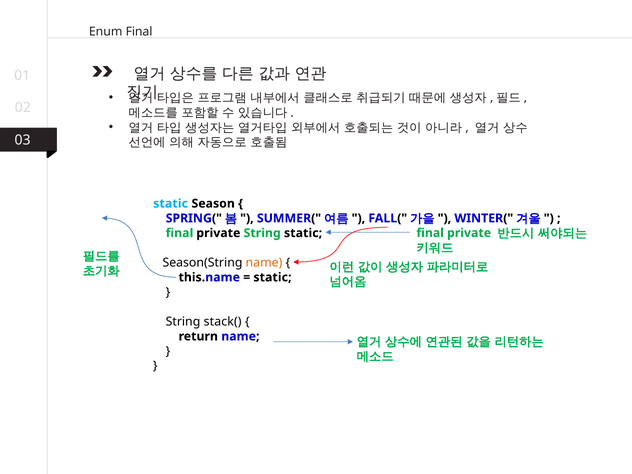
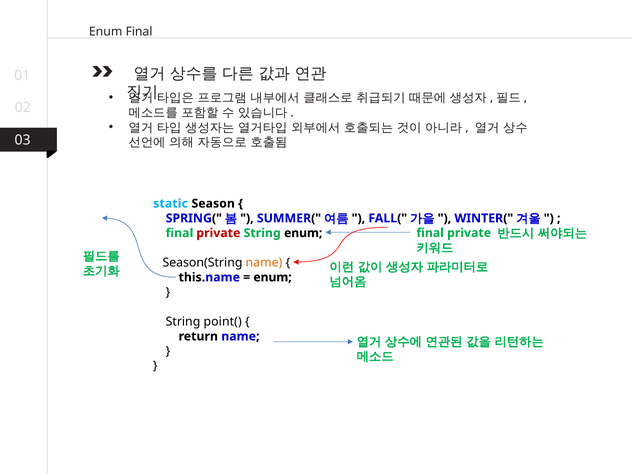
private at (218, 233) colour: black -> red
String static: static -> enum
static at (272, 277): static -> enum
stack(: stack( -> point(
